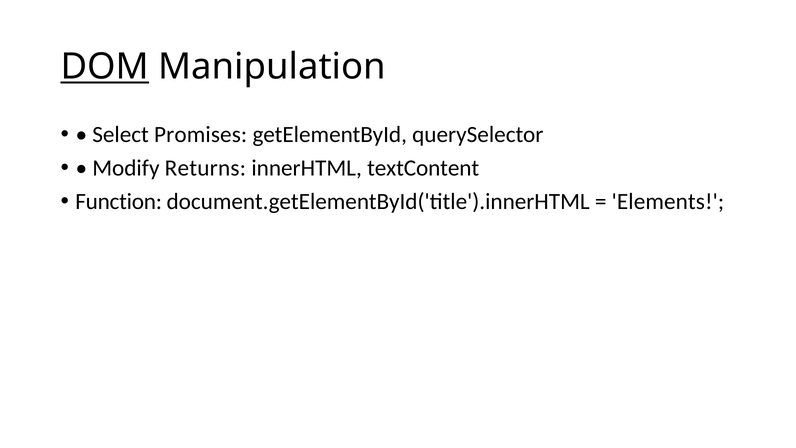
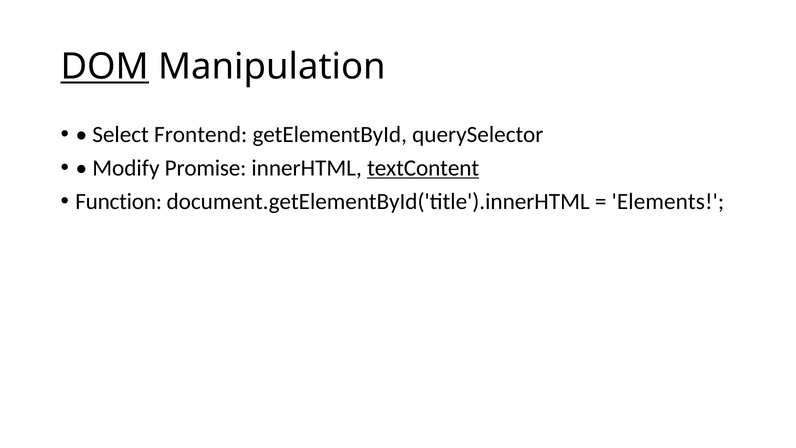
Promises: Promises -> Frontend
Returns: Returns -> Promise
textContent underline: none -> present
